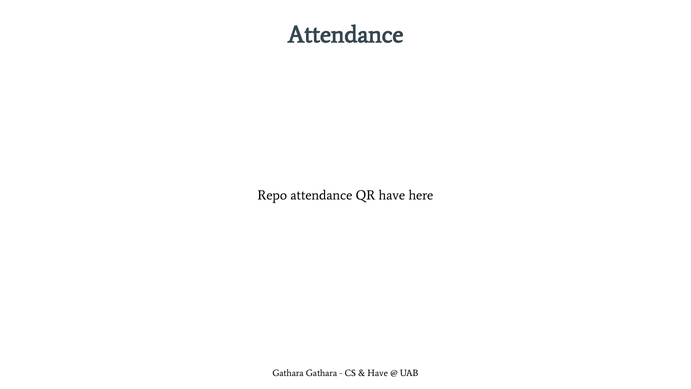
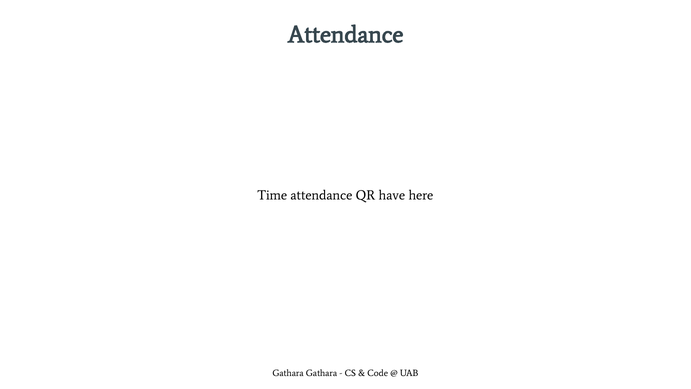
Repo: Repo -> Time
Have at (378, 373): Have -> Code
